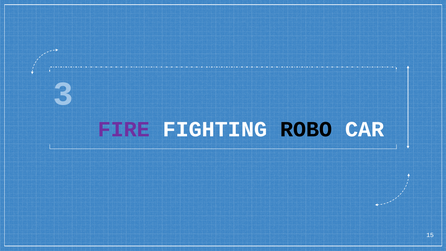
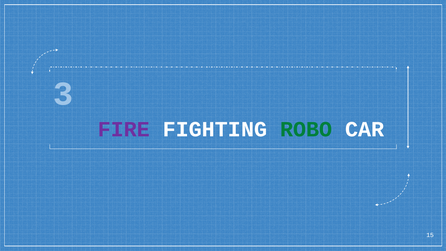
ROBO colour: black -> green
